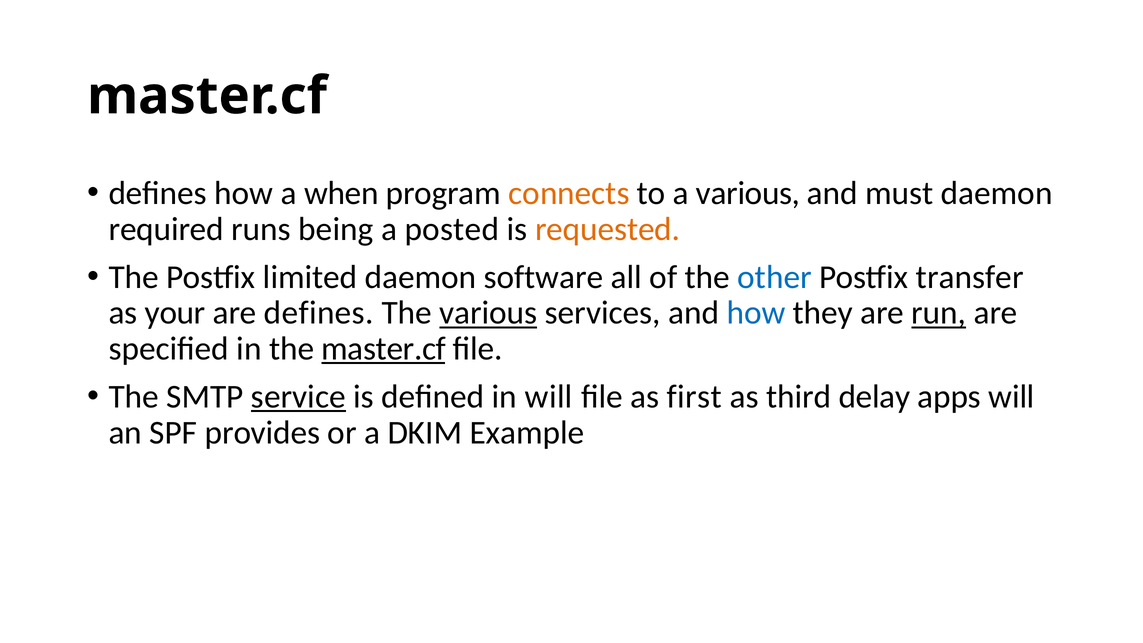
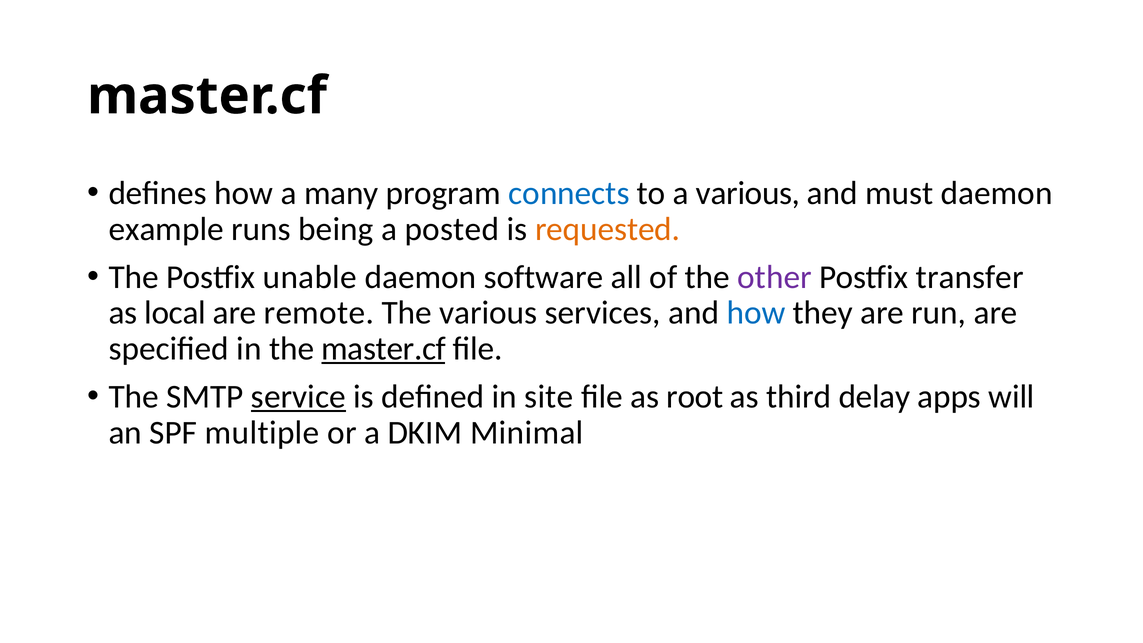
when: when -> many
connects colour: orange -> blue
required: required -> example
limited: limited -> unable
other colour: blue -> purple
your: your -> local
are defines: defines -> remote
various at (488, 313) underline: present -> none
run underline: present -> none
in will: will -> site
first: first -> root
provides: provides -> multiple
Example: Example -> Minimal
